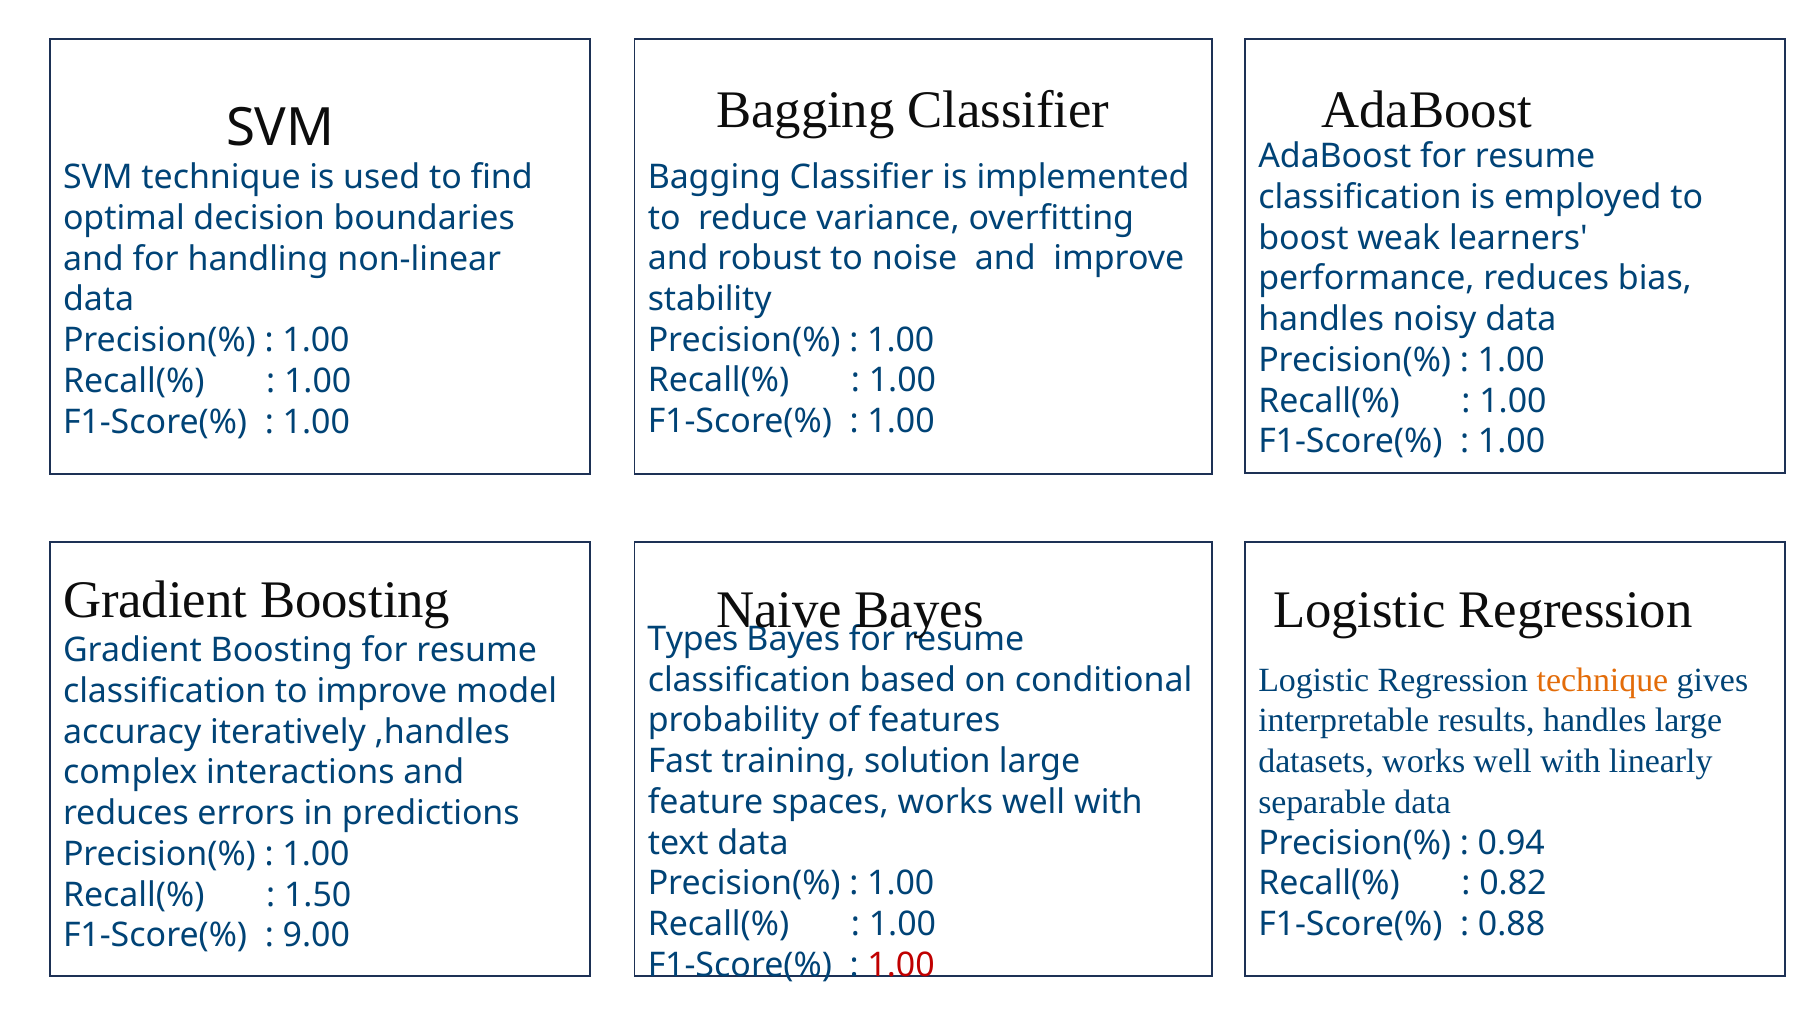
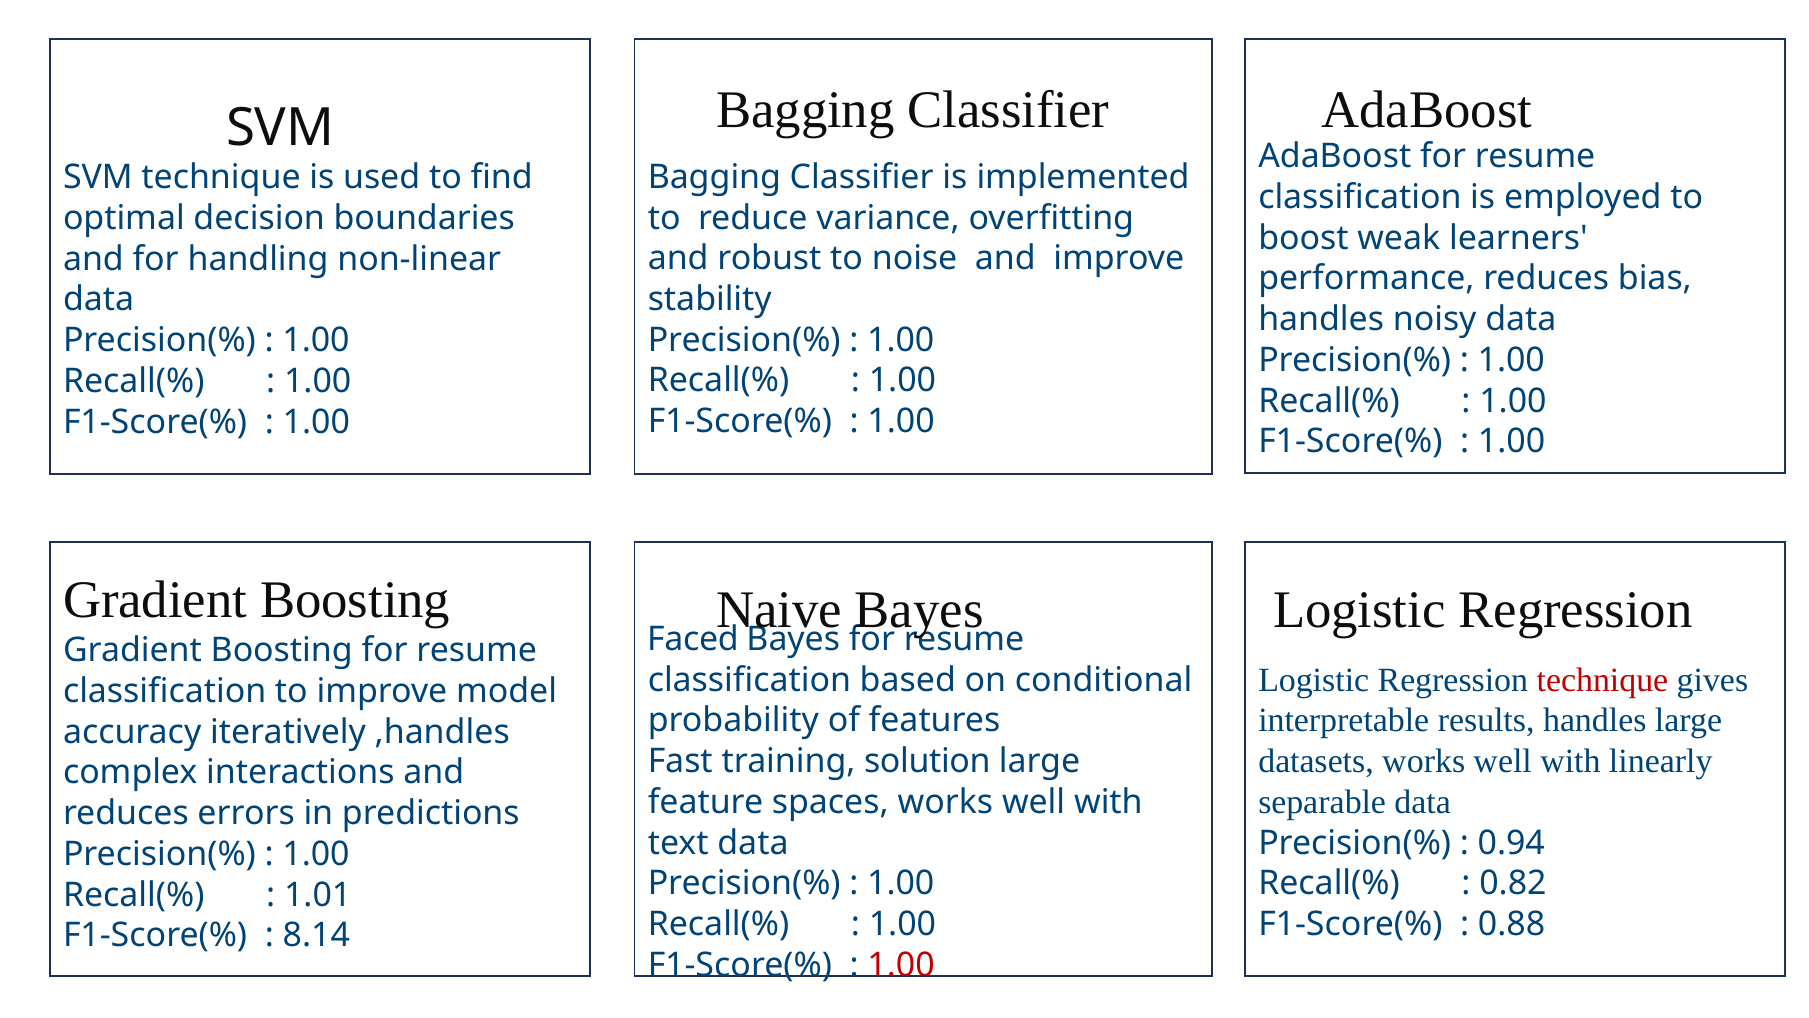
Types: Types -> Faced
technique at (1602, 680) colour: orange -> red
1.50: 1.50 -> 1.01
9.00: 9.00 -> 8.14
